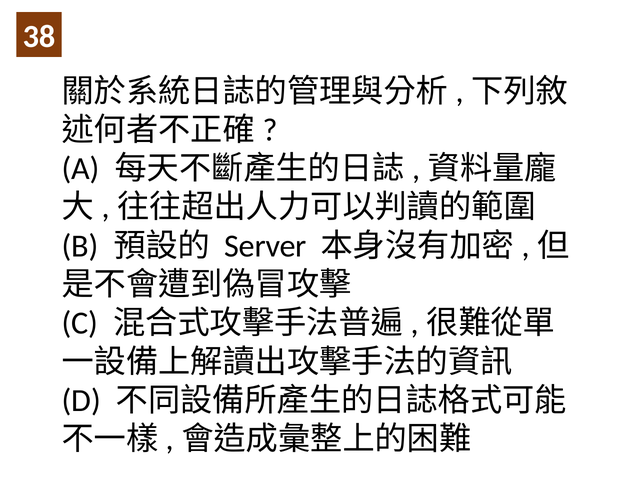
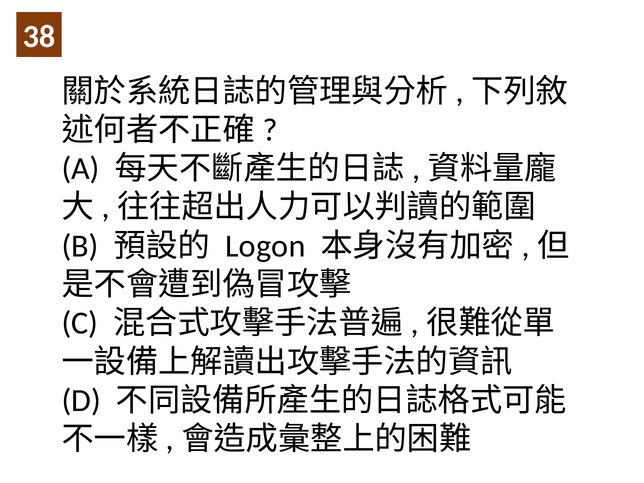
Server: Server -> Logon
